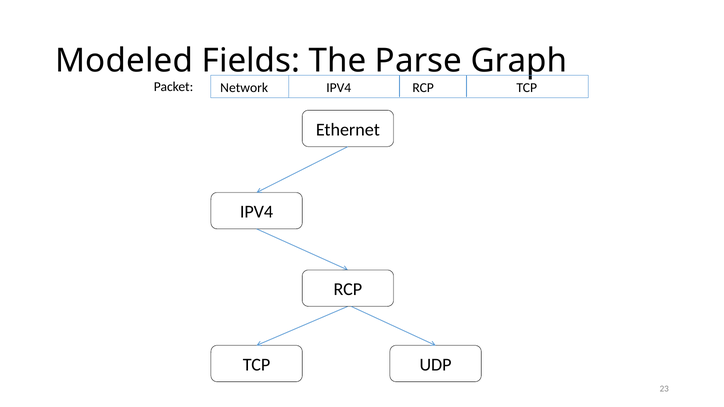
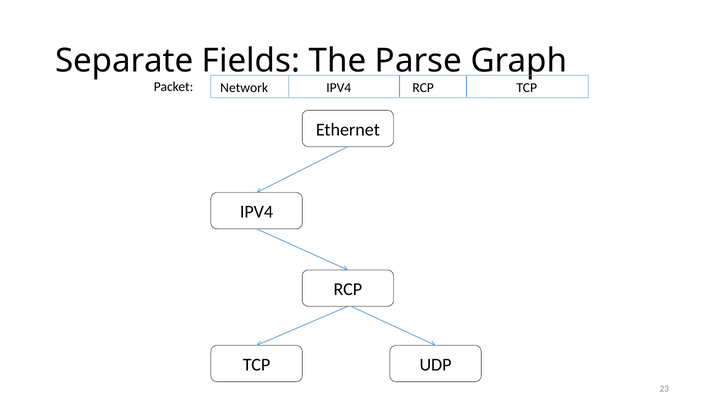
Modeled: Modeled -> Separate
